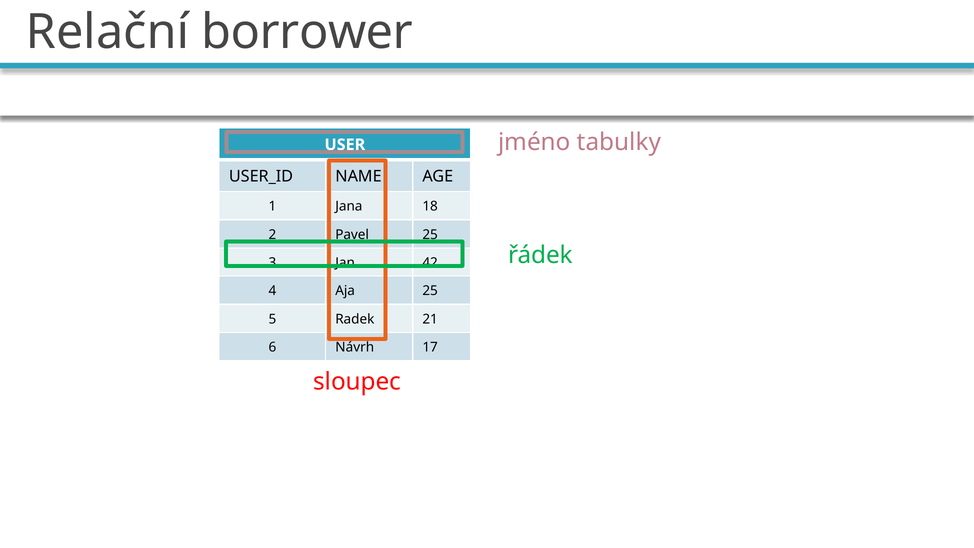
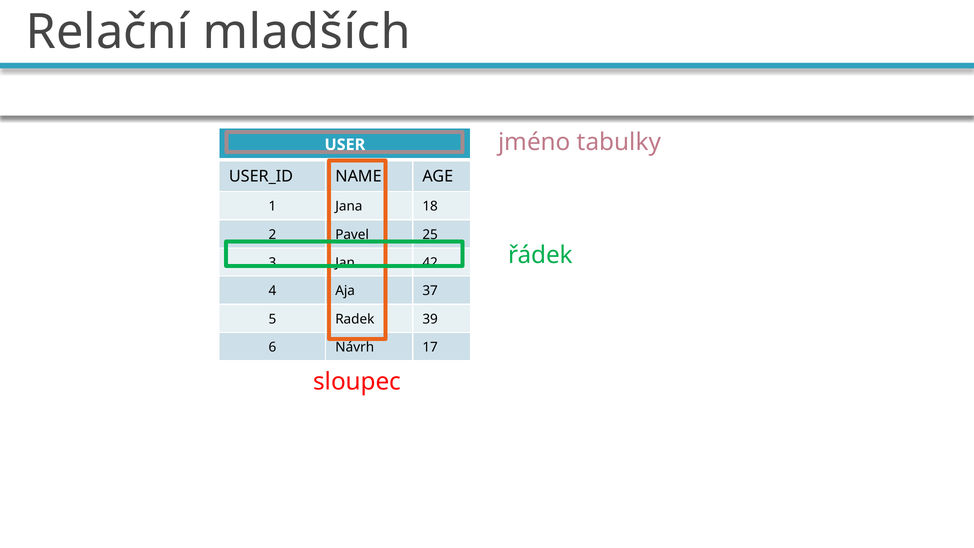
borrower: borrower -> mladších
Aja 25: 25 -> 37
21: 21 -> 39
